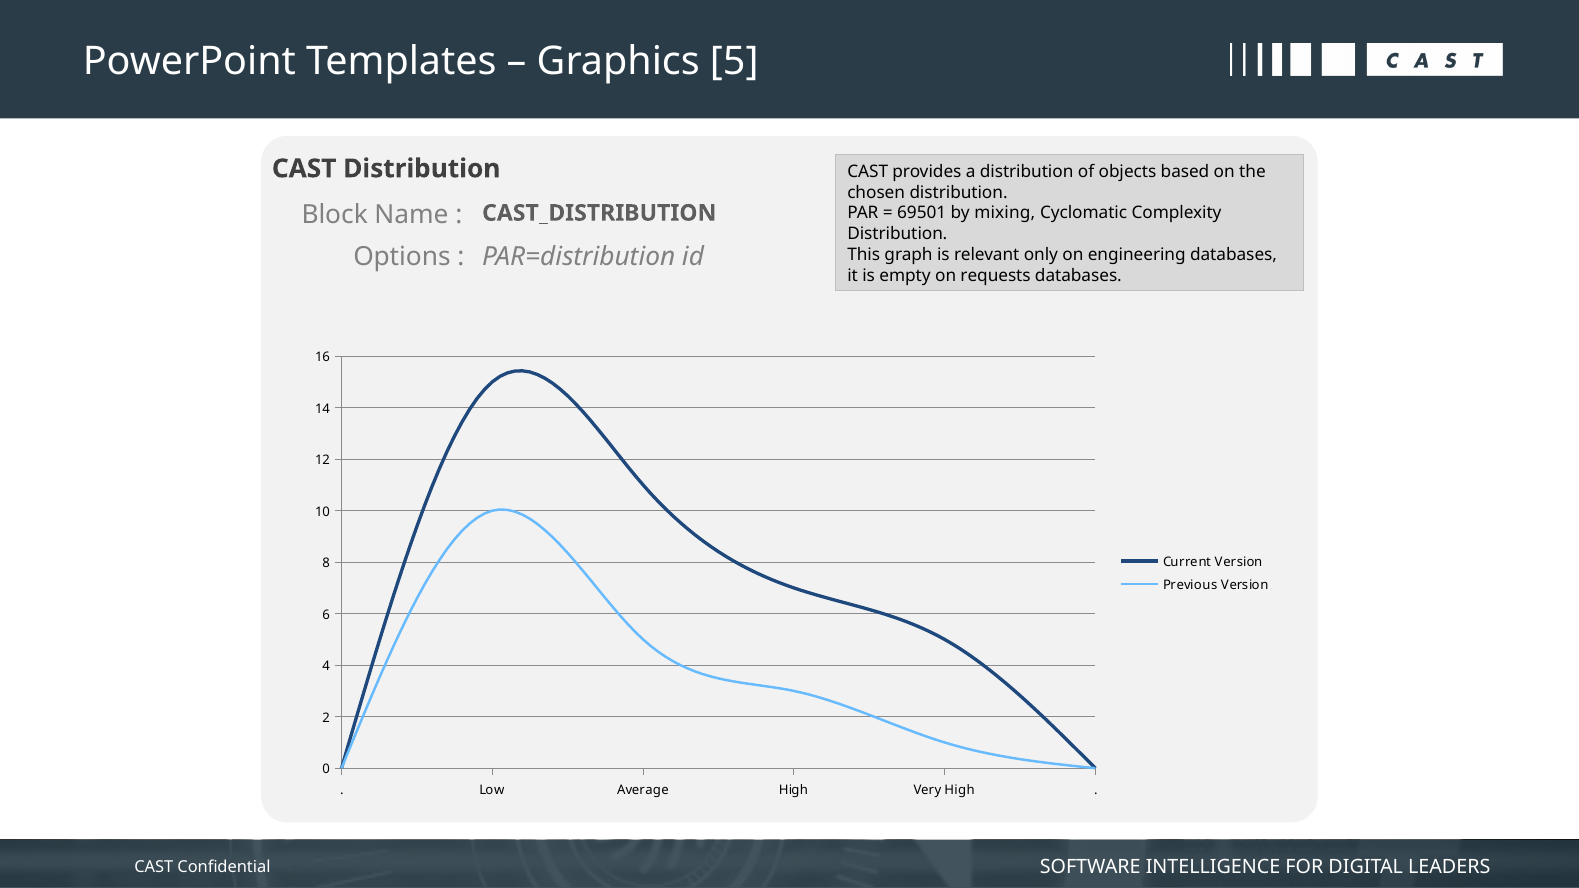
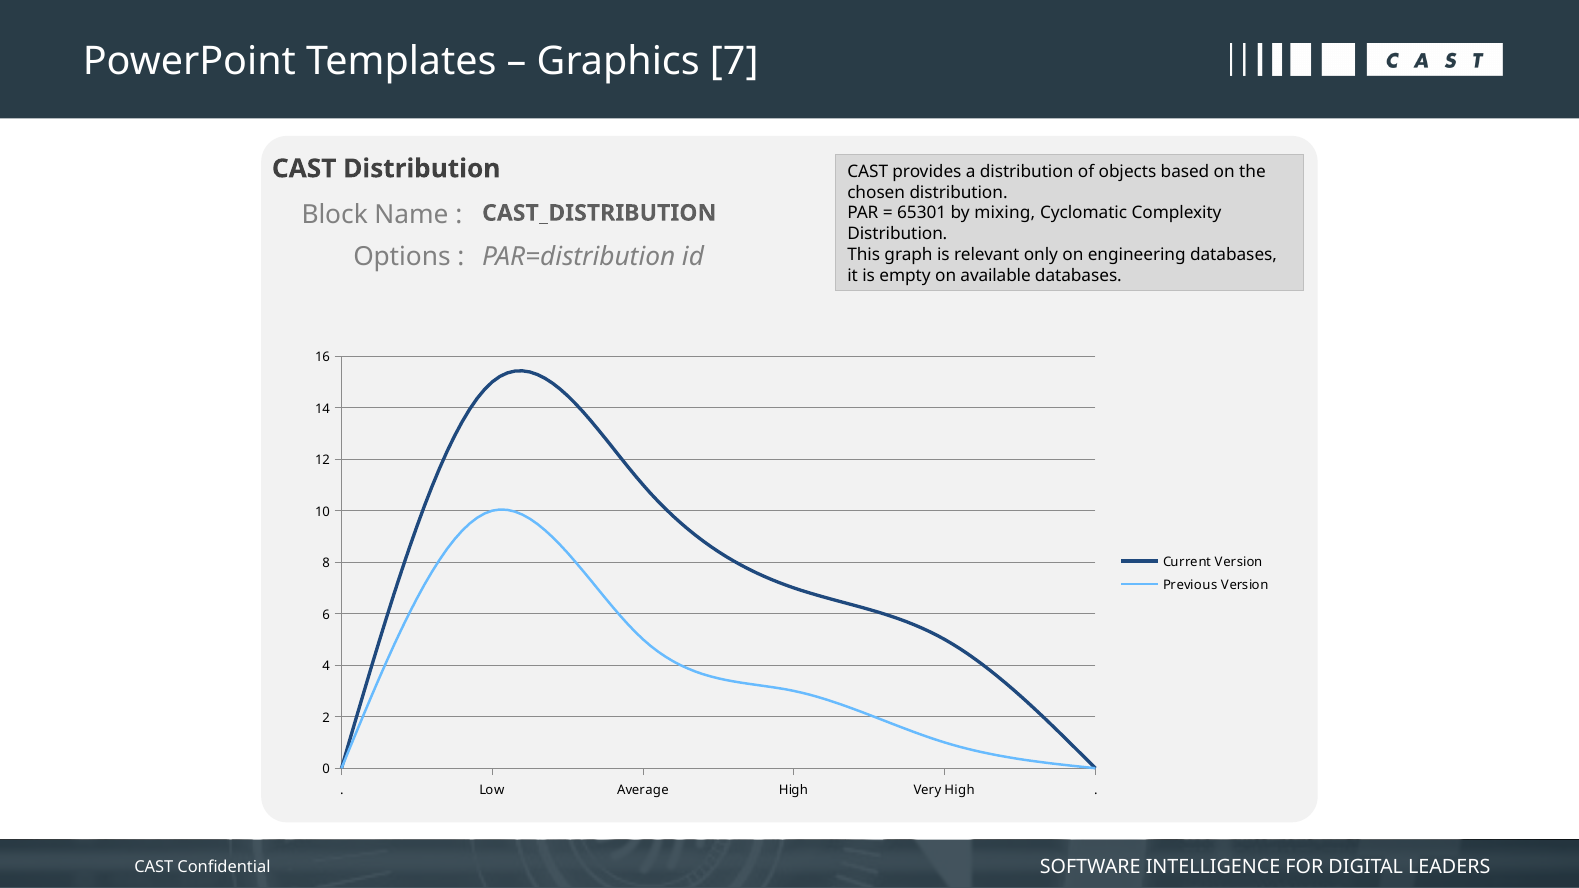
5: 5 -> 7
69501: 69501 -> 65301
requests: requests -> available
